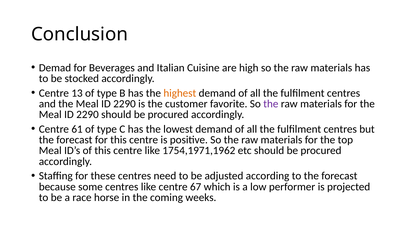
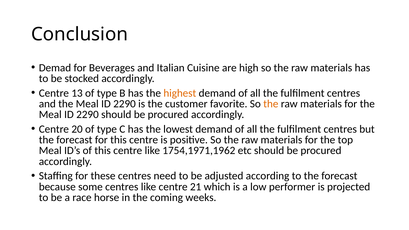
the at (271, 104) colour: purple -> orange
61: 61 -> 20
67: 67 -> 21
